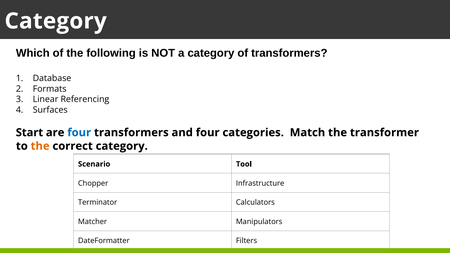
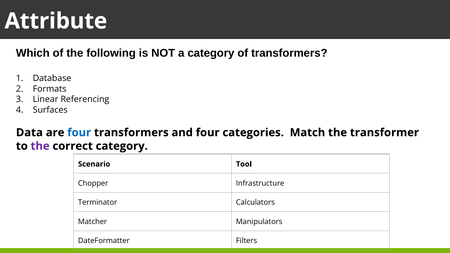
Category at (56, 21): Category -> Attribute
Start: Start -> Data
the at (40, 146) colour: orange -> purple
